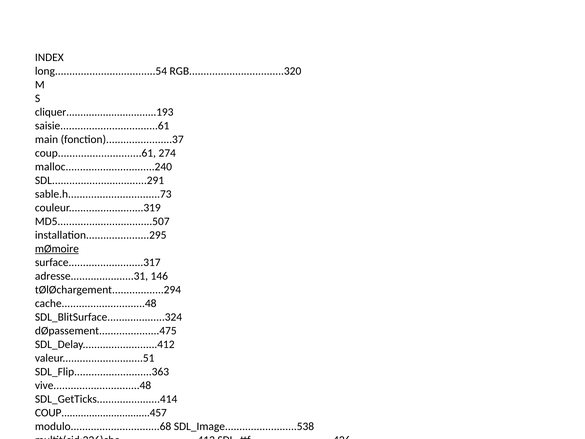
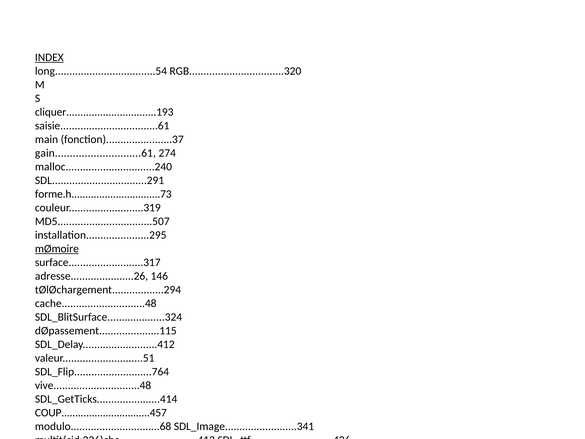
INDEX underline: none -> present
coup.............................61: coup.............................61 -> gain.............................61
sable.h................................73: sable.h................................73 -> forme.h................................73
adresse......................31: adresse......................31 -> adresse......................26
dØpassement.....................475: dØpassement.....................475 -> dØpassement.....................115
SDL_Flip...........................363: SDL_Flip...........................363 -> SDL_Flip...........................764
SDL_Image.........................538: SDL_Image.........................538 -> SDL_Image.........................341
